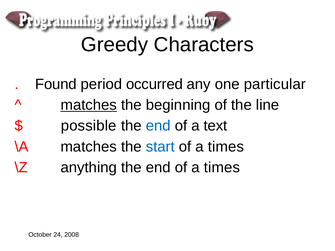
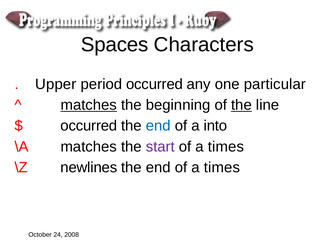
Greedy: Greedy -> Spaces
Found: Found -> Upper
the at (241, 105) underline: none -> present
possible at (89, 126): possible -> occurred
text: text -> into
start colour: blue -> purple
anything: anything -> newlines
